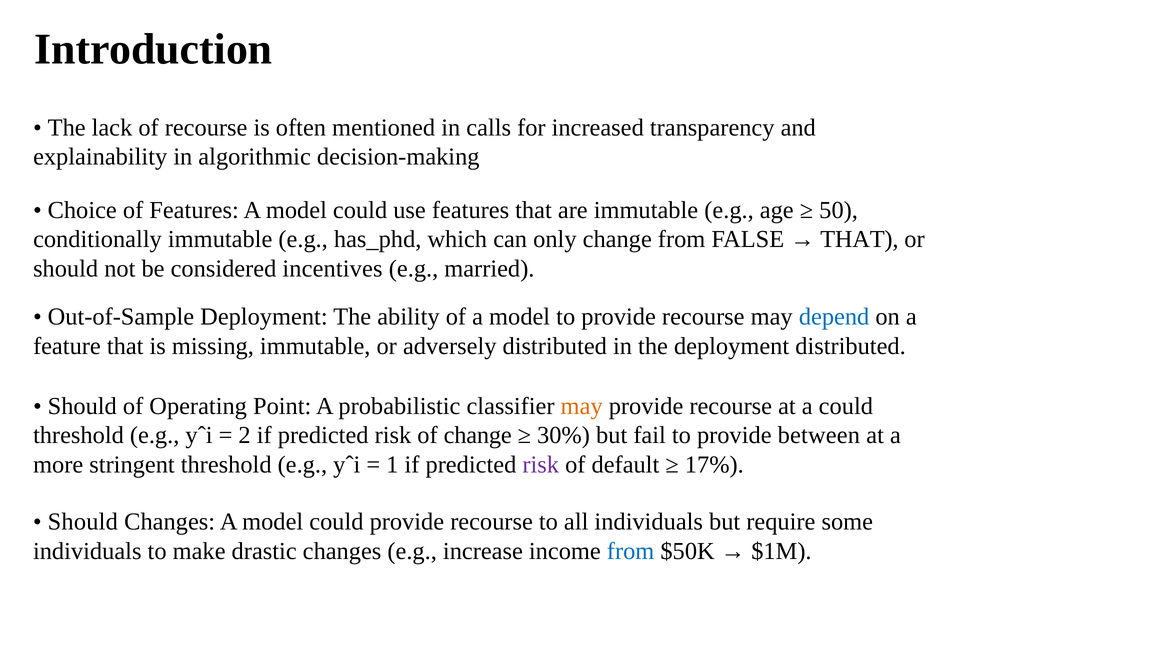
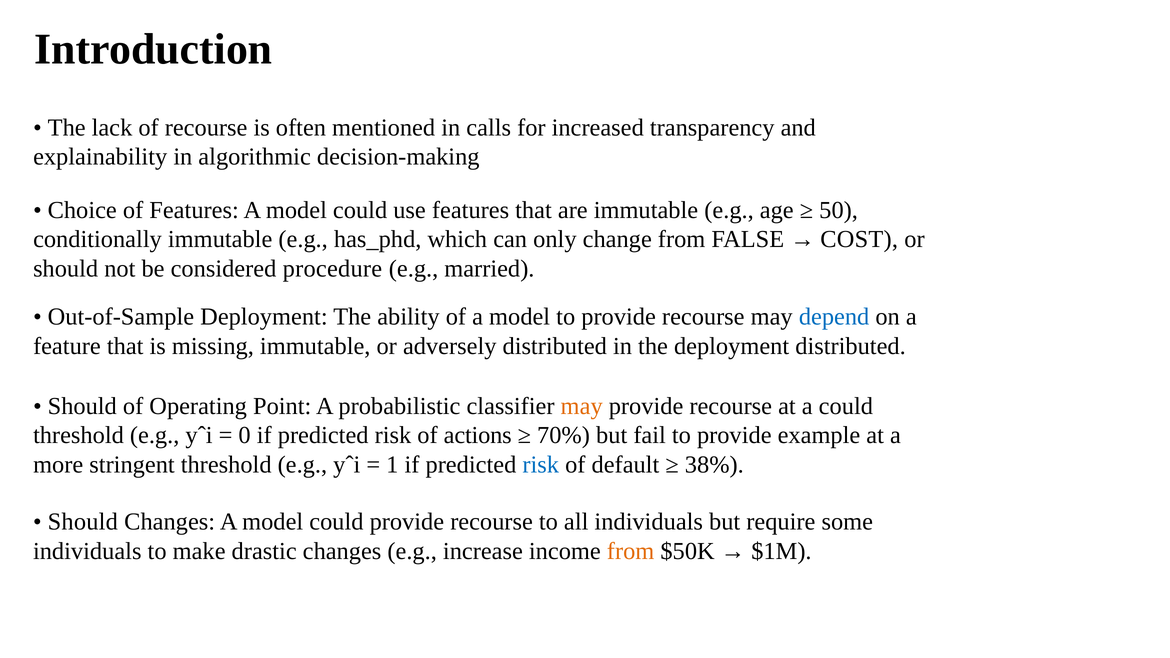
THAT at (859, 239): THAT -> COST
incentives: incentives -> procedure
2: 2 -> 0
of change: change -> actions
30%: 30% -> 70%
between: between -> example
risk at (541, 465) colour: purple -> blue
17%: 17% -> 38%
from at (631, 551) colour: blue -> orange
